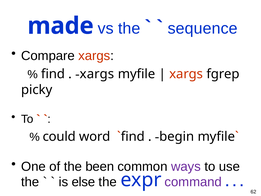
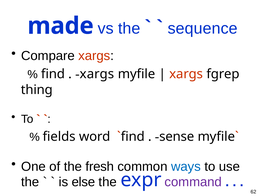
picky: picky -> thing
could: could -> fields
begin: begin -> sense
been: been -> fresh
ways colour: purple -> blue
